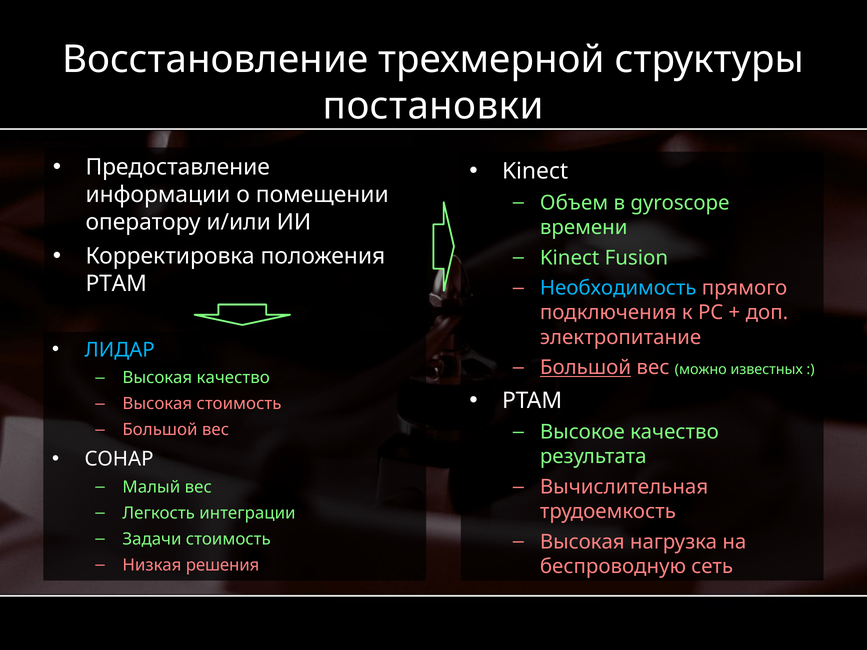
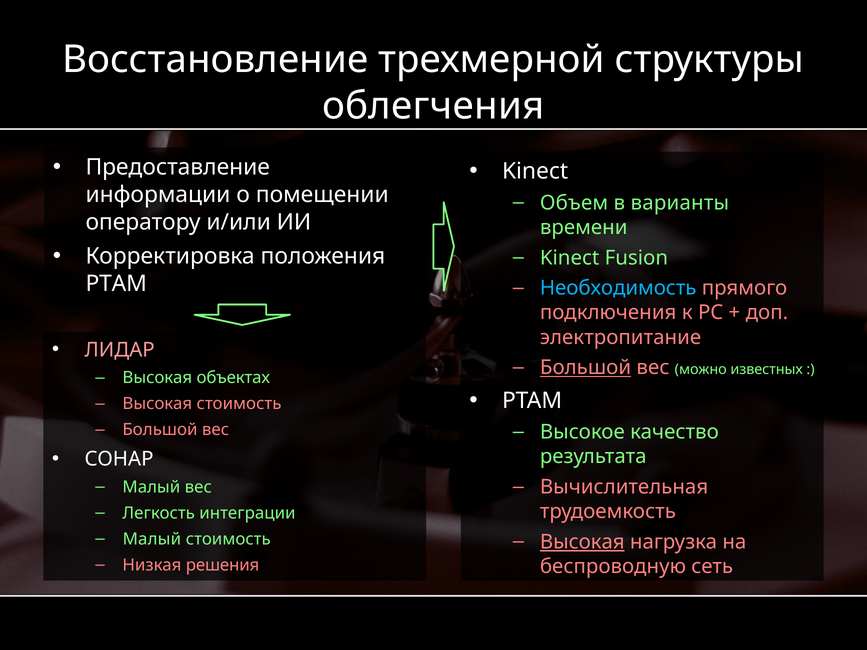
постановки: постановки -> облегчения
gyroscope: gyroscope -> варианты
ЛИДАР colour: light blue -> pink
Высокая качество: качество -> объектах
Задачи at (152, 539): Задачи -> Малый
Высокая at (582, 542) underline: none -> present
